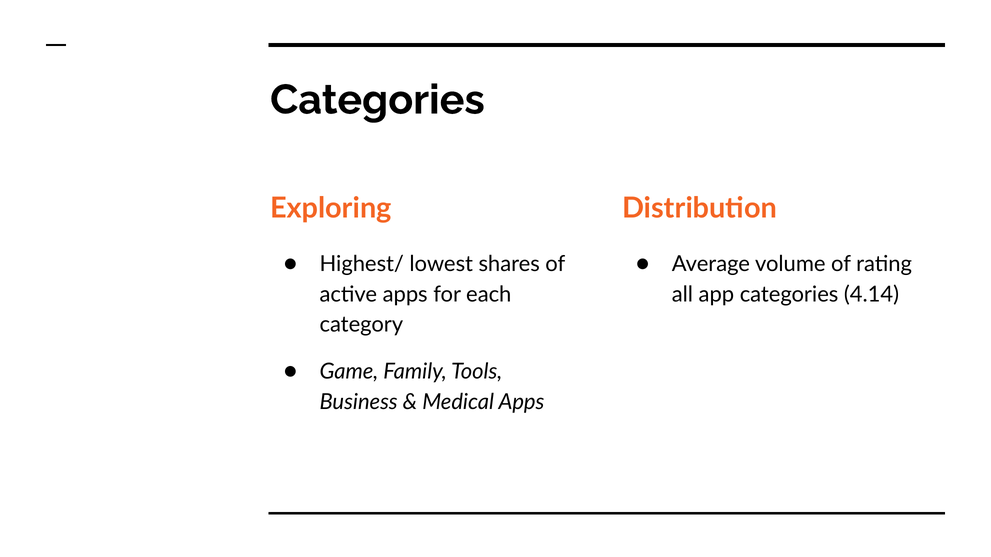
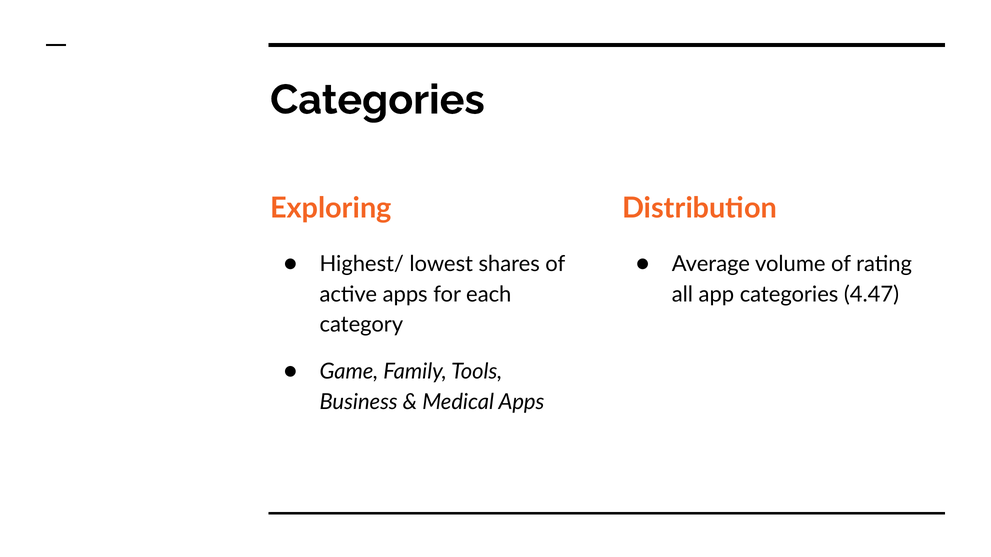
4.14: 4.14 -> 4.47
